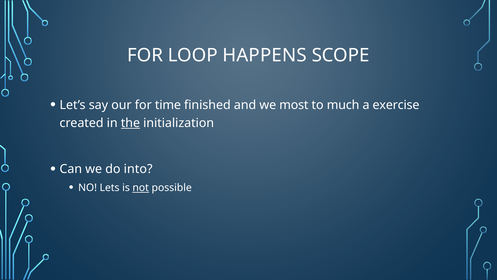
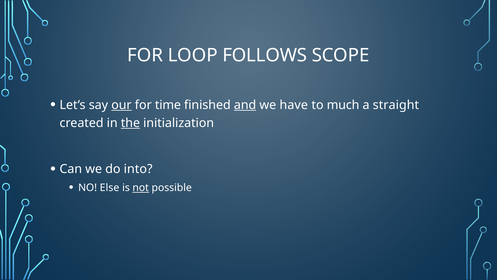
HAPPENS: HAPPENS -> FOLLOWS
our underline: none -> present
and underline: none -> present
most: most -> have
exercise: exercise -> straight
Lets: Lets -> Else
